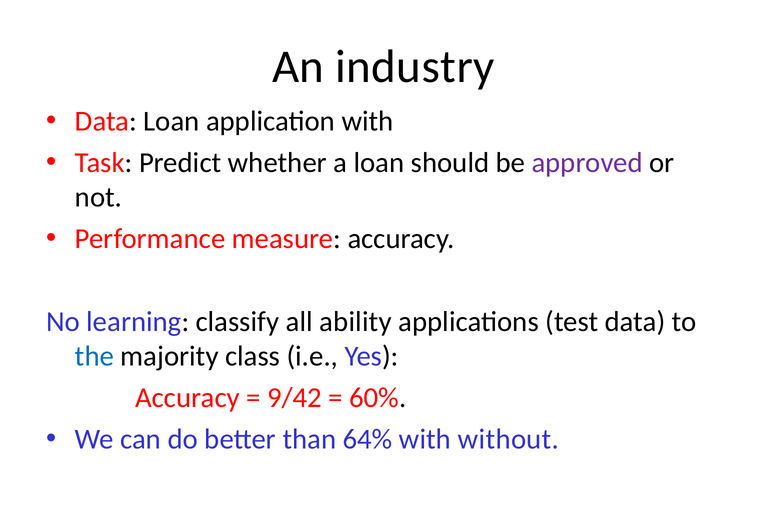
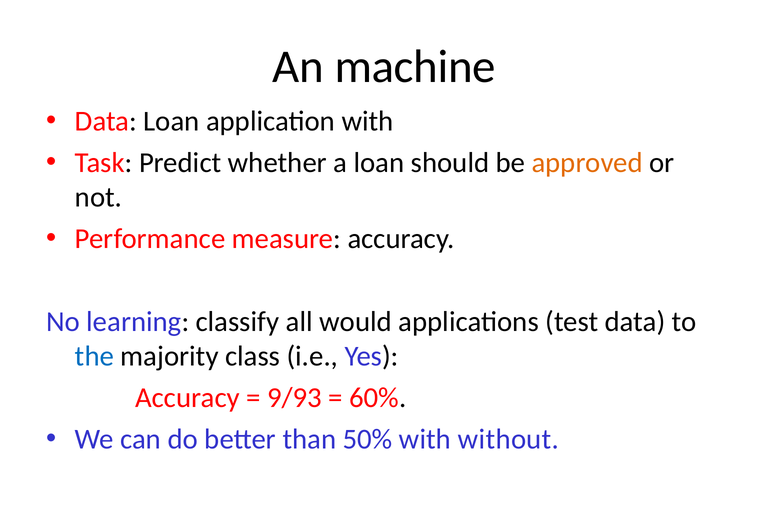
industry: industry -> machine
approved colour: purple -> orange
ability: ability -> would
9/42: 9/42 -> 9/93
64%: 64% -> 50%
